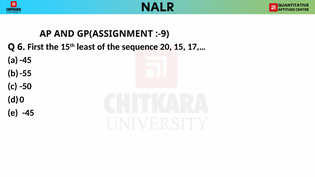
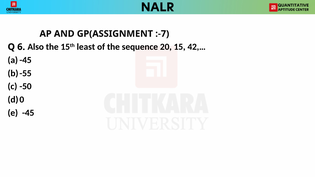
:-9: :-9 -> :-7
First: First -> Also
17,…: 17,… -> 42,…
